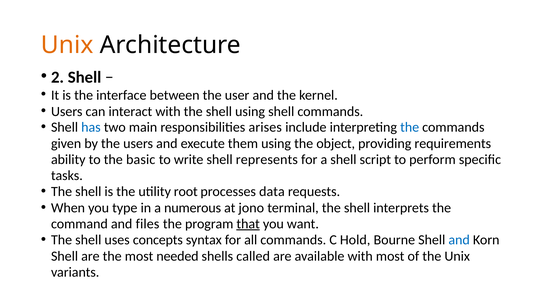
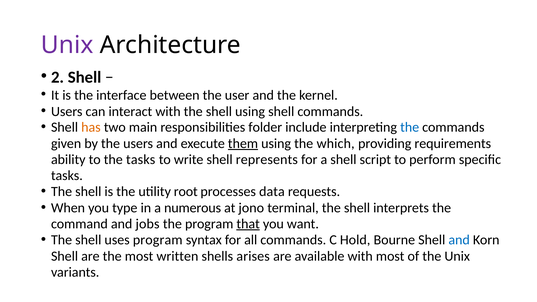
Unix at (67, 45) colour: orange -> purple
has colour: blue -> orange
arises: arises -> folder
them underline: none -> present
object: object -> which
the basic: basic -> tasks
files: files -> jobs
uses concepts: concepts -> program
needed: needed -> written
called: called -> arises
